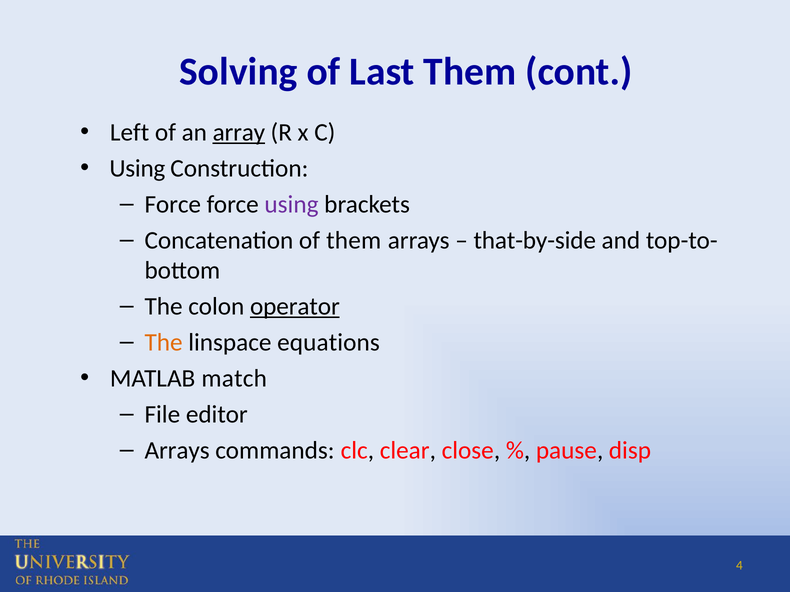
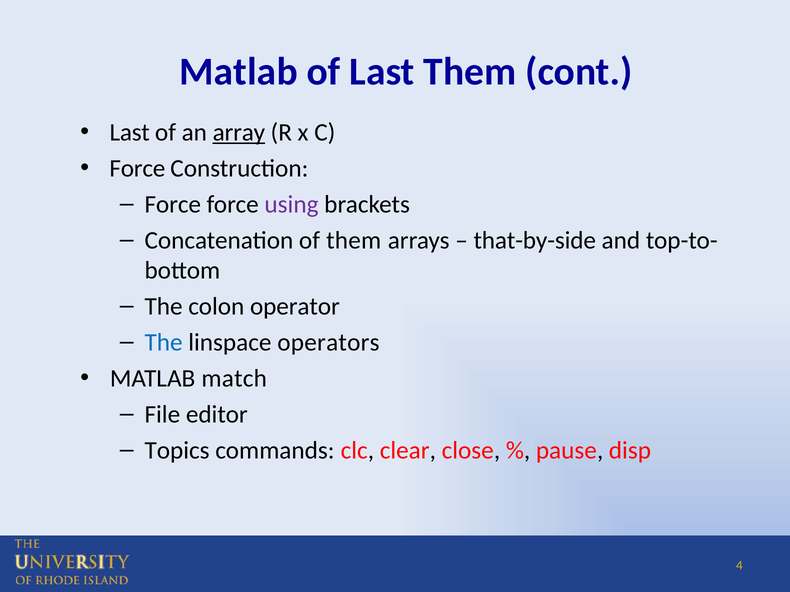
Solving at (238, 72): Solving -> Matlab
Left at (130, 133): Left -> Last
Using at (137, 169): Using -> Force
operator underline: present -> none
The at (164, 343) colour: orange -> blue
equations: equations -> operators
Arrays at (177, 451): Arrays -> Topics
